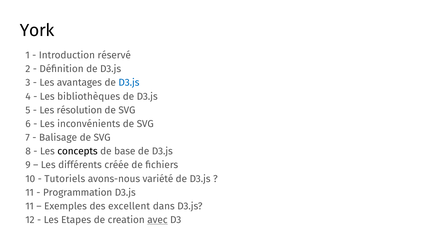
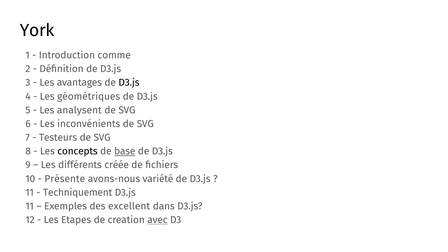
réservé: réservé -> comme
D3.js at (129, 83) colour: blue -> black
bibliothèques: bibliothèques -> géométriques
résolution: résolution -> analysent
Balisage: Balisage -> Testeurs
base underline: none -> present
Tutoriels: Tutoriels -> Présente
Programmation: Programmation -> Techniquement
